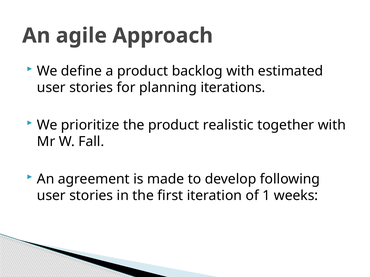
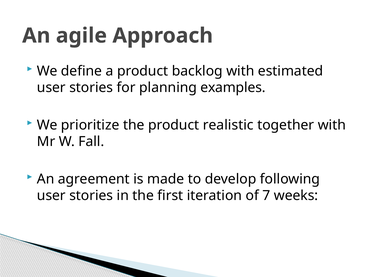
iterations: iterations -> examples
1: 1 -> 7
